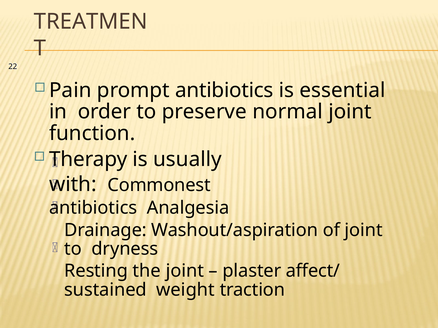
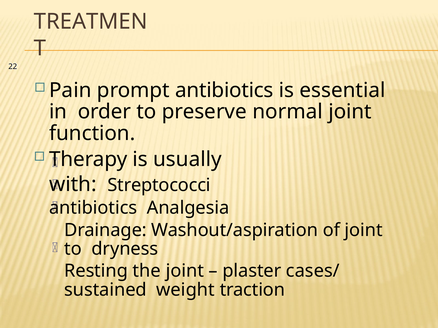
Commonest: Commonest -> Streptococci
affect/: affect/ -> cases/
